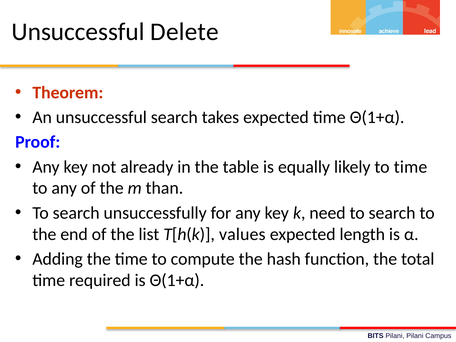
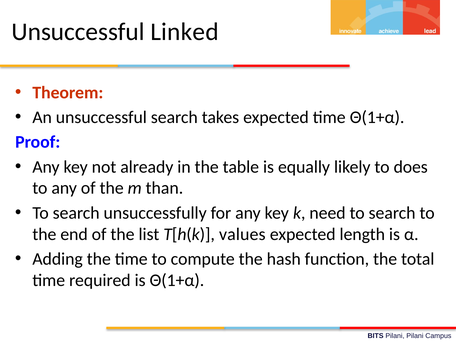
Delete: Delete -> Linked
to time: time -> does
